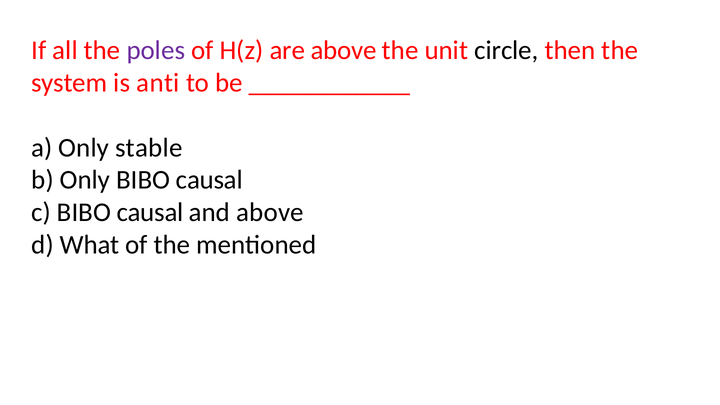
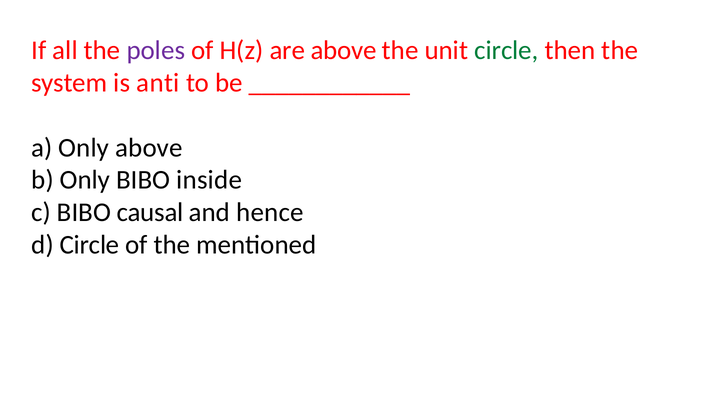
circle at (506, 50) colour: black -> green
Only stable: stable -> above
Only BIBO causal: causal -> inside
and above: above -> hence
d What: What -> Circle
